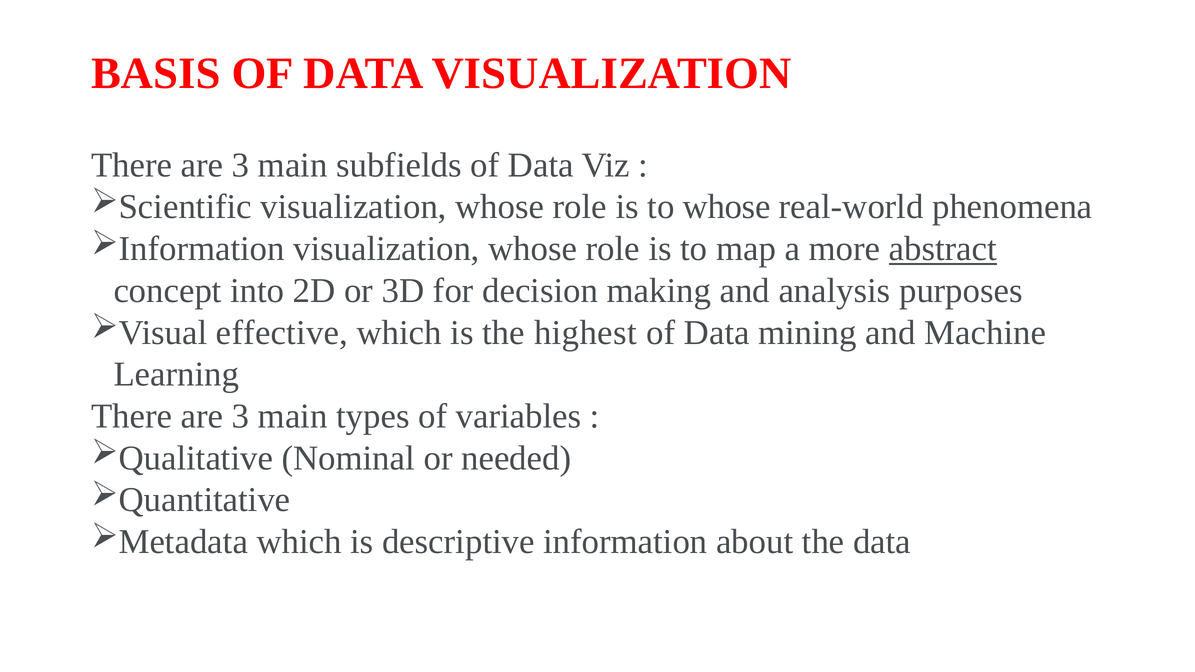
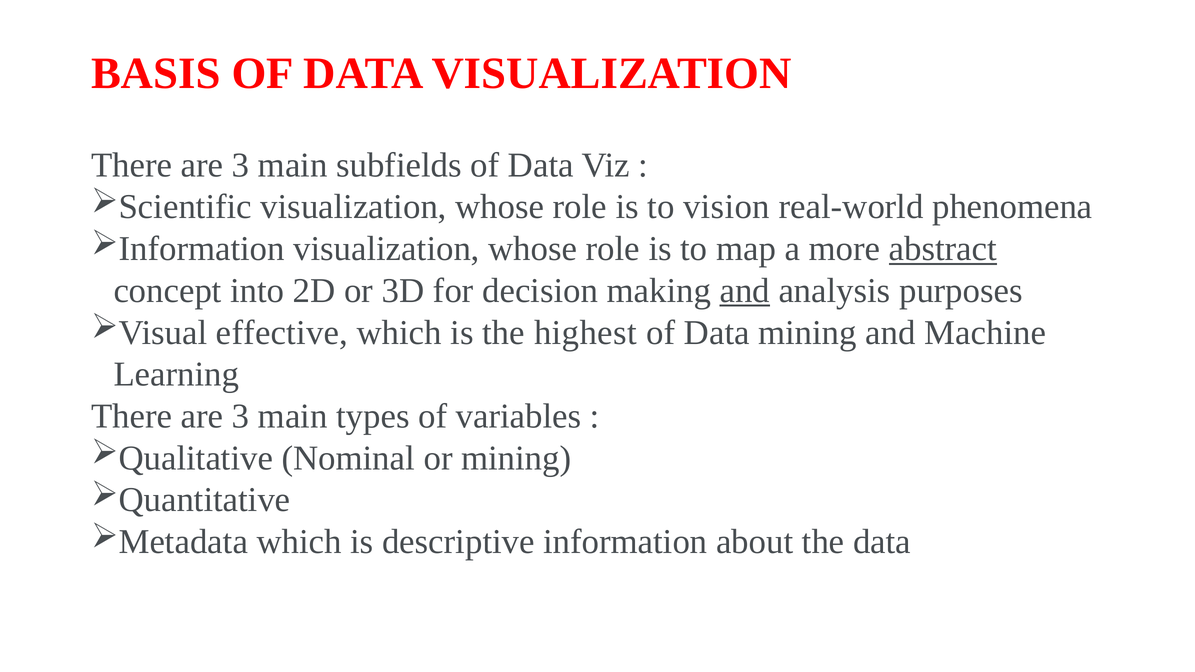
to whose: whose -> vision
and at (745, 291) underline: none -> present
or needed: needed -> mining
